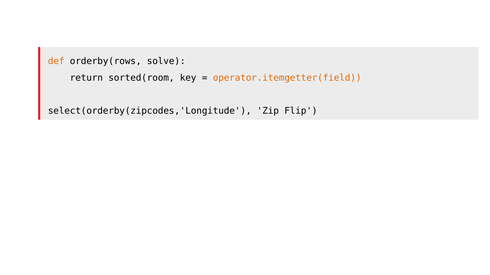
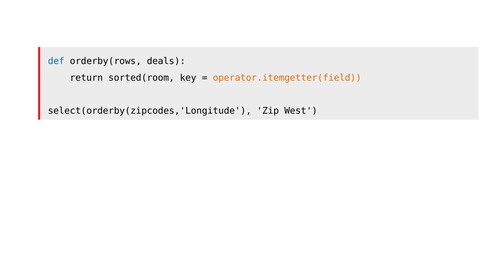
def colour: orange -> blue
solve: solve -> deals
Flip: Flip -> West
